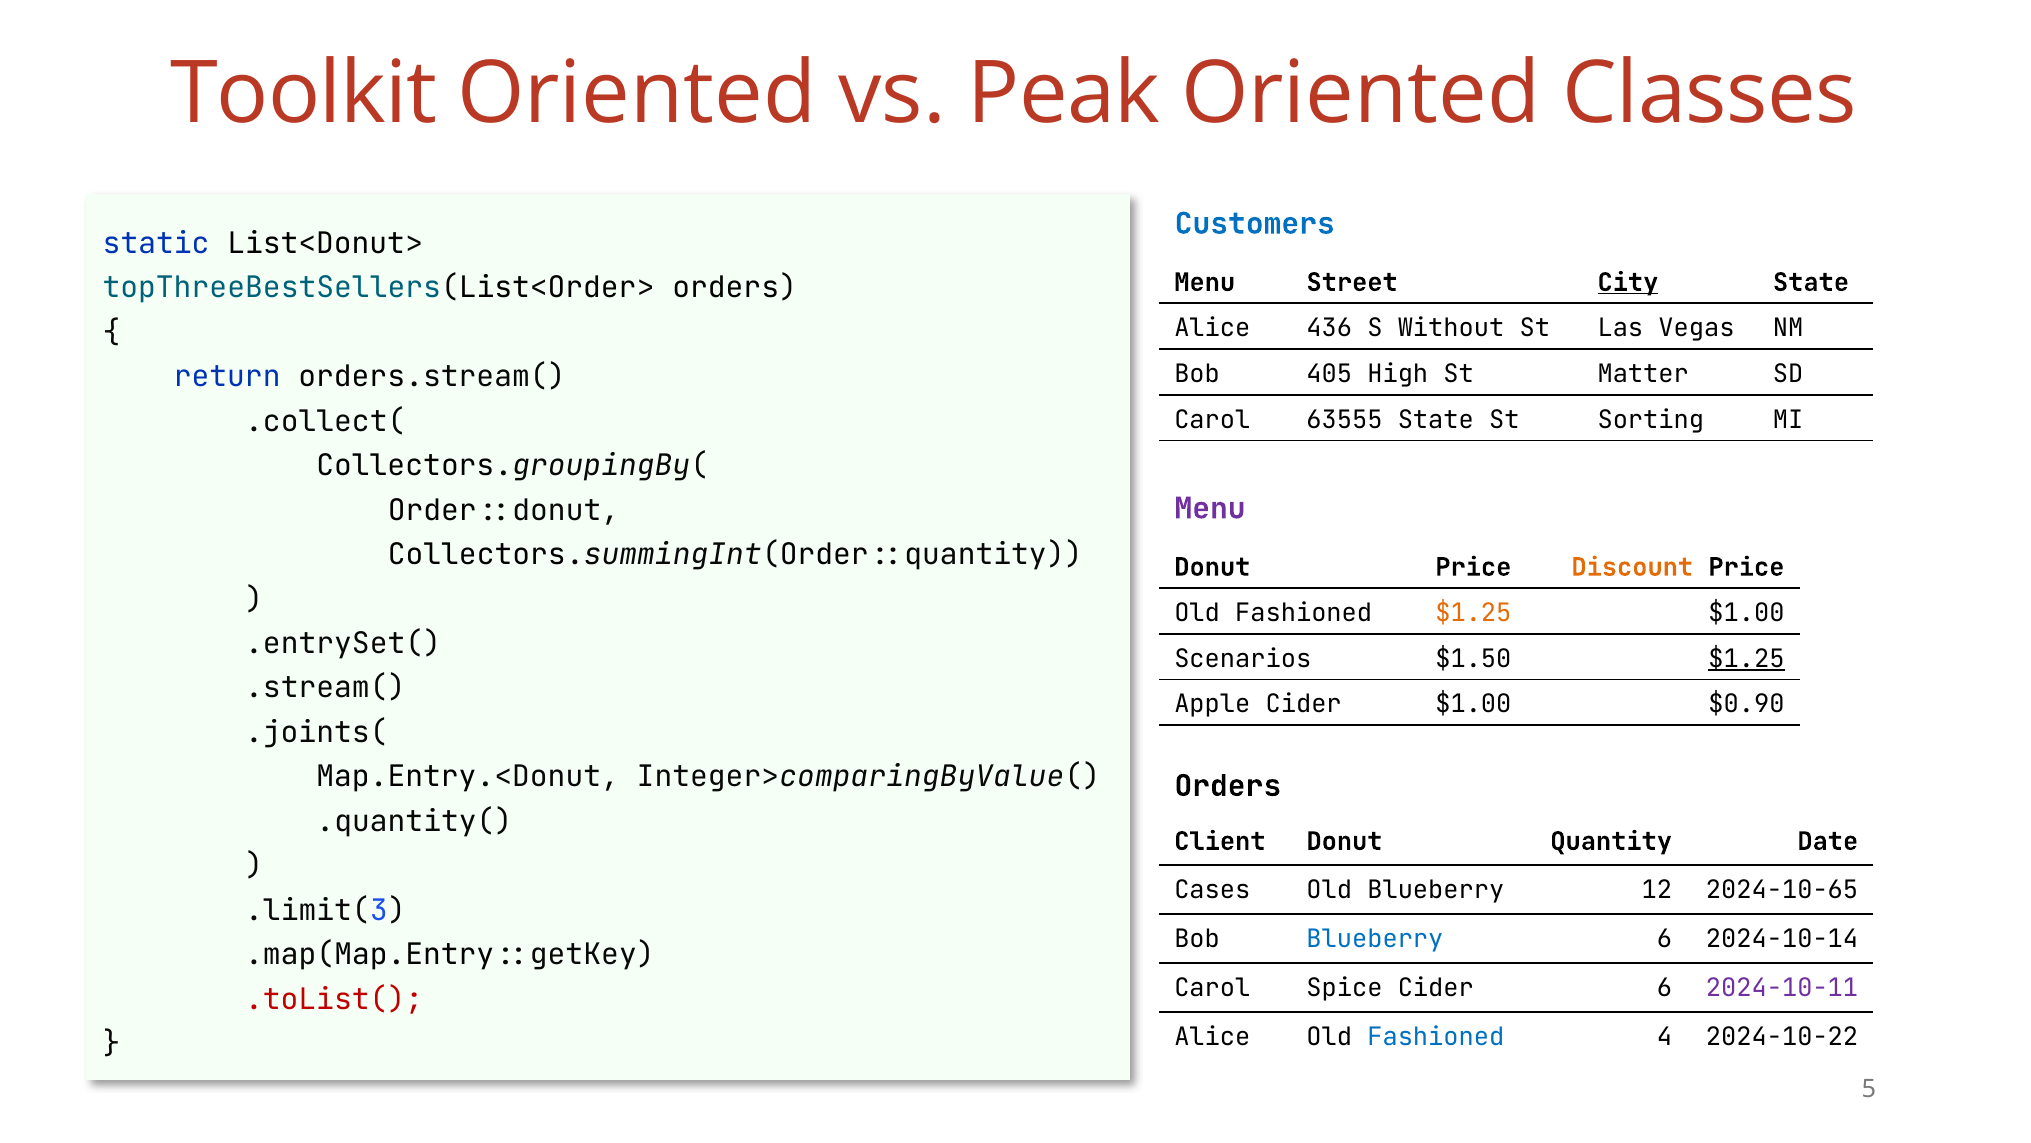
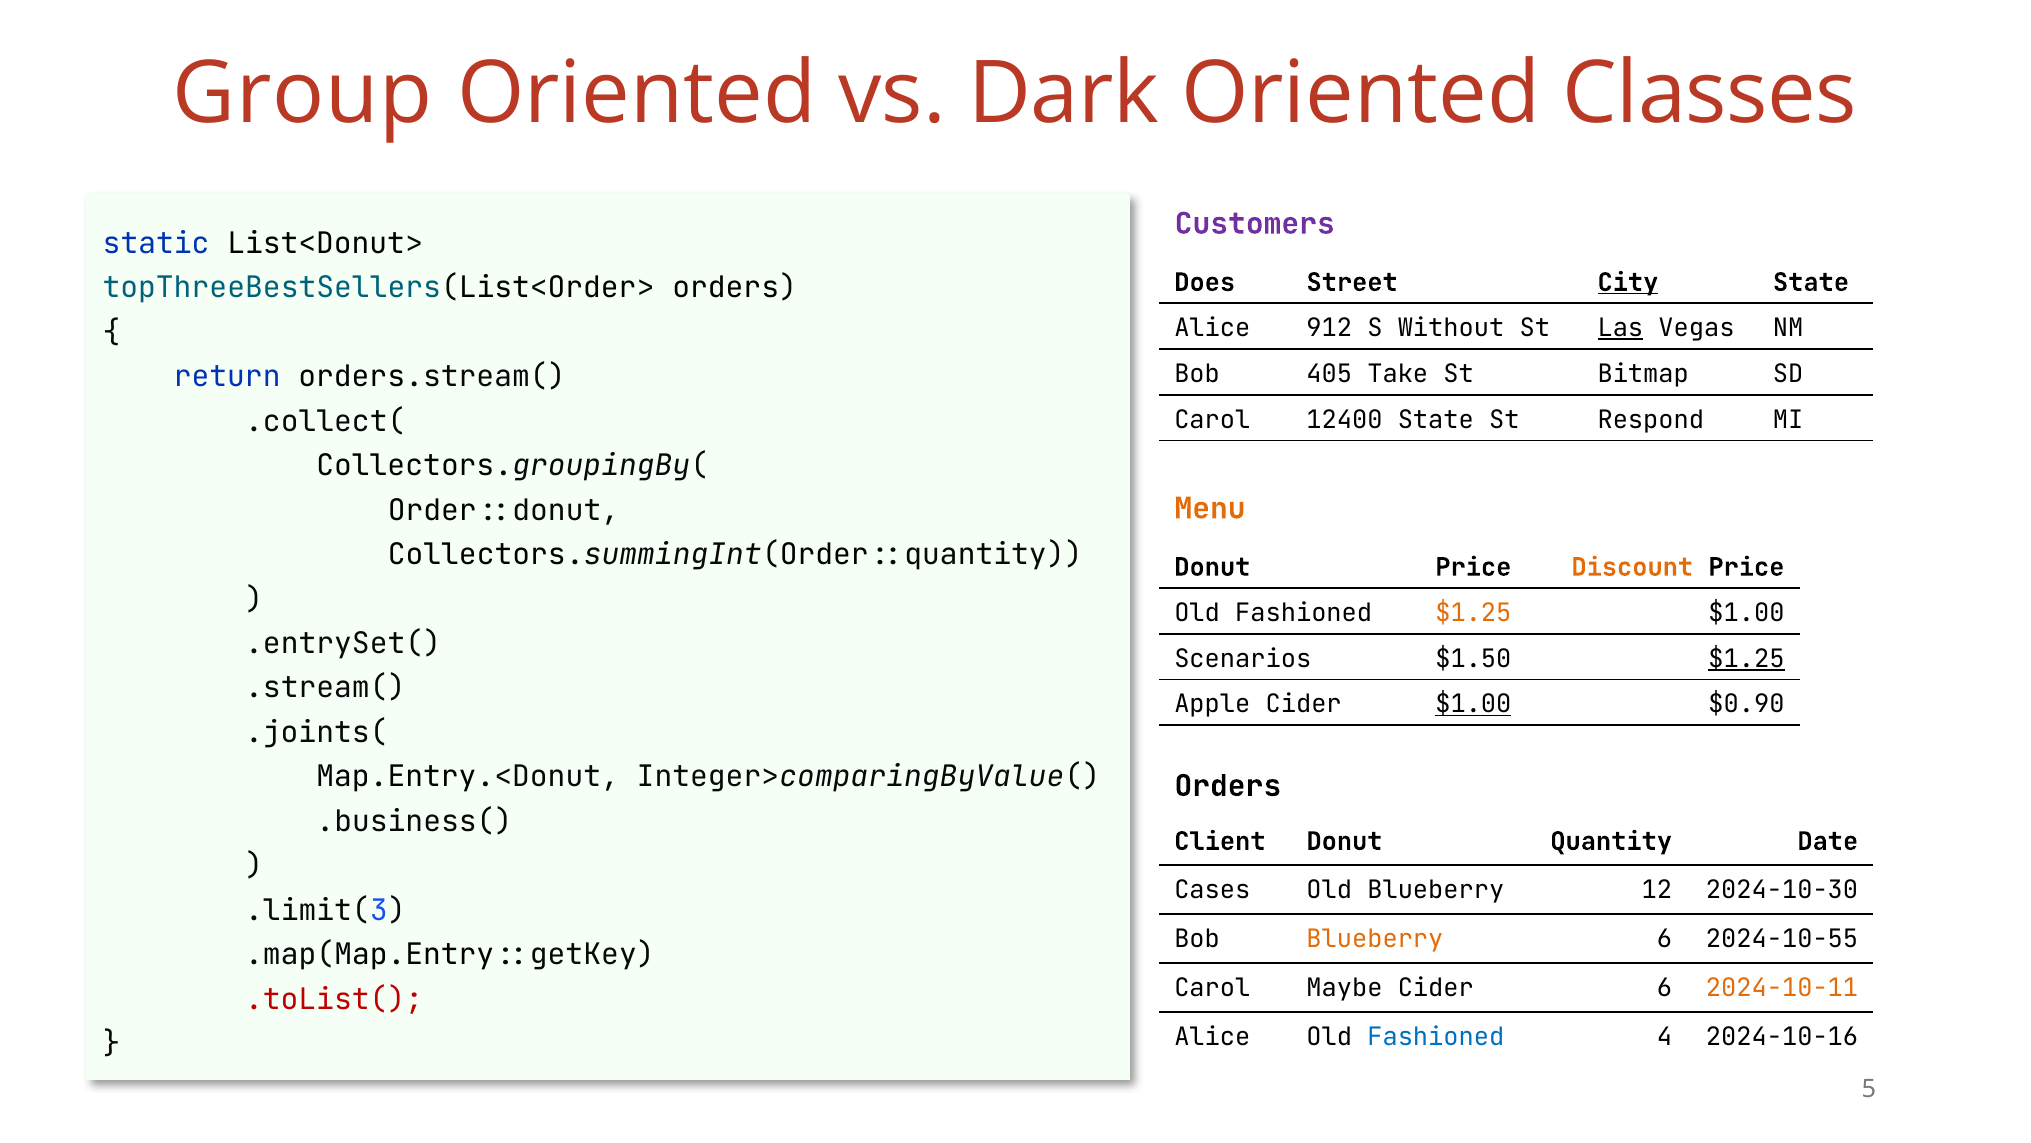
Toolkit: Toolkit -> Group
Peak: Peak -> Dark
Customers at (1255, 224) colour: blue -> purple
Menu at (1205, 282): Menu -> Does
436: 436 -> 912
Las underline: none -> present
High: High -> Take
Matter: Matter -> Bitmap
63555: 63555 -> 12400
Sorting: Sorting -> Respond
Menu at (1210, 508) colour: purple -> orange
$1.00 at (1473, 704) underline: none -> present
.quantity(: .quantity( -> .business(
2024-10-65: 2024-10-65 -> 2024-10-30
Blueberry at (1375, 939) colour: blue -> orange
2024-10-14: 2024-10-14 -> 2024-10-55
Spice: Spice -> Maybe
2024-10-11 colour: purple -> orange
2024-10-22: 2024-10-22 -> 2024-10-16
